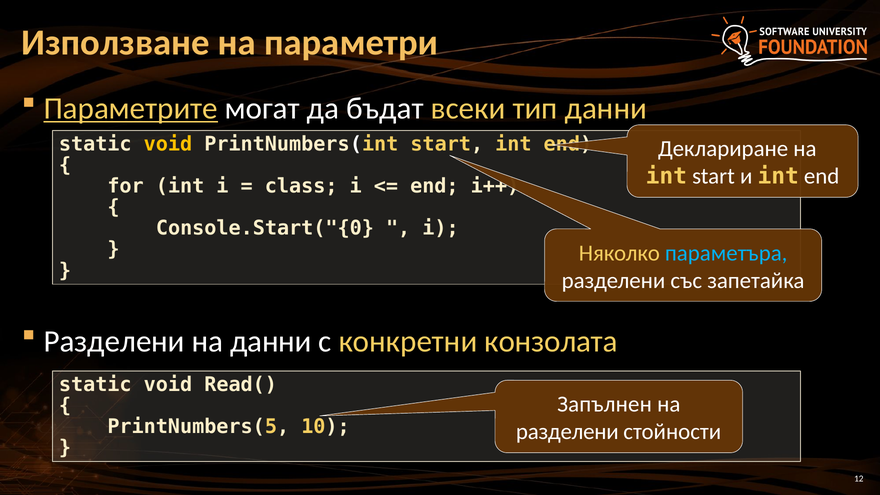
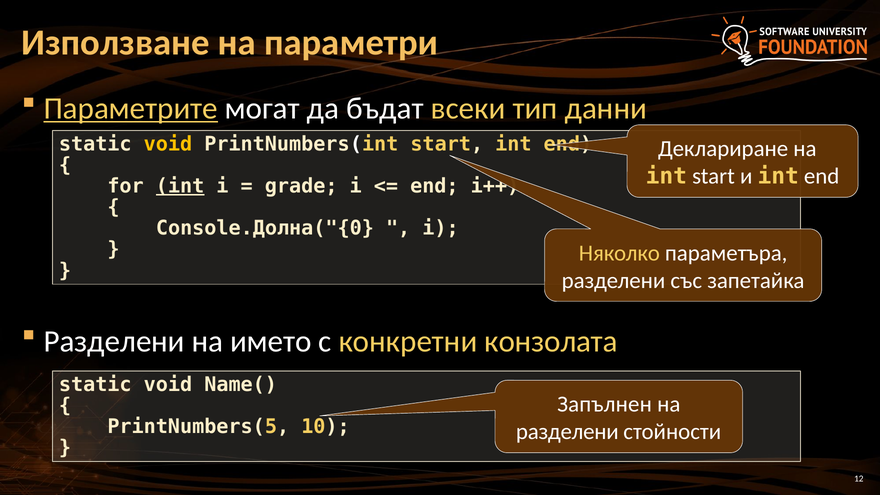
int at (180, 186) underline: none -> present
class: class -> grade
Console.Start("{0: Console.Start("{0 -> Console.Долна("{0
параметъра colour: light blue -> white
на данни: данни -> името
Read(: Read( -> Name(
